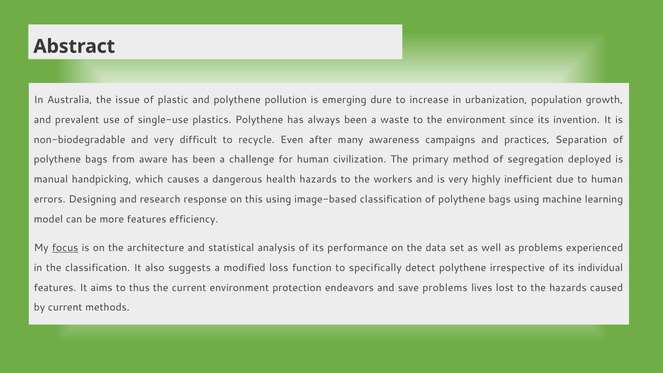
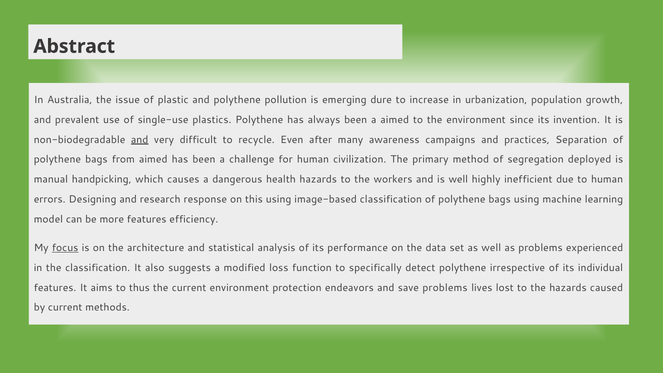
a waste: waste -> aimed
and at (140, 140) underline: none -> present
from aware: aware -> aimed
is very: very -> well
